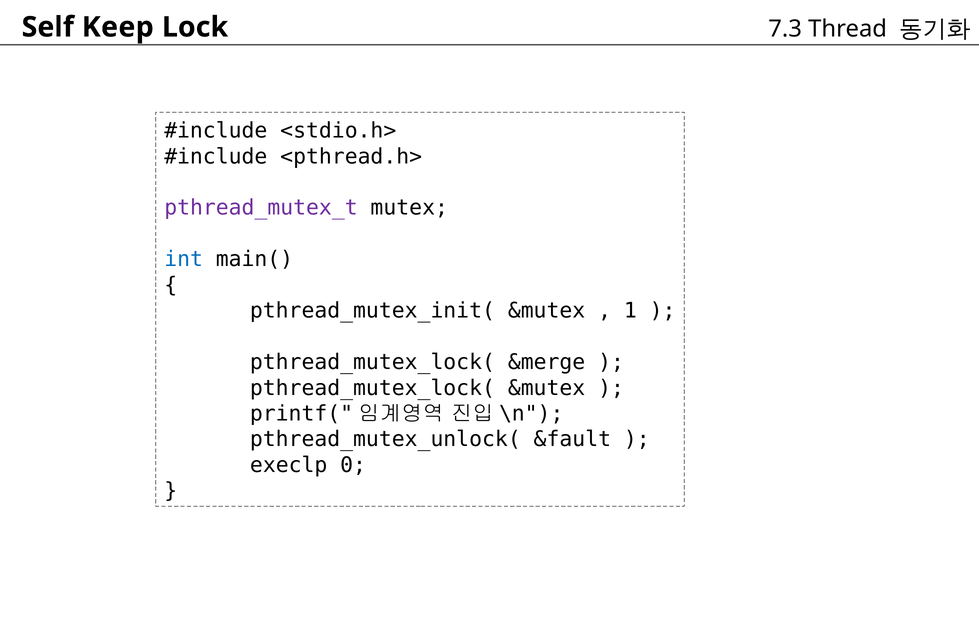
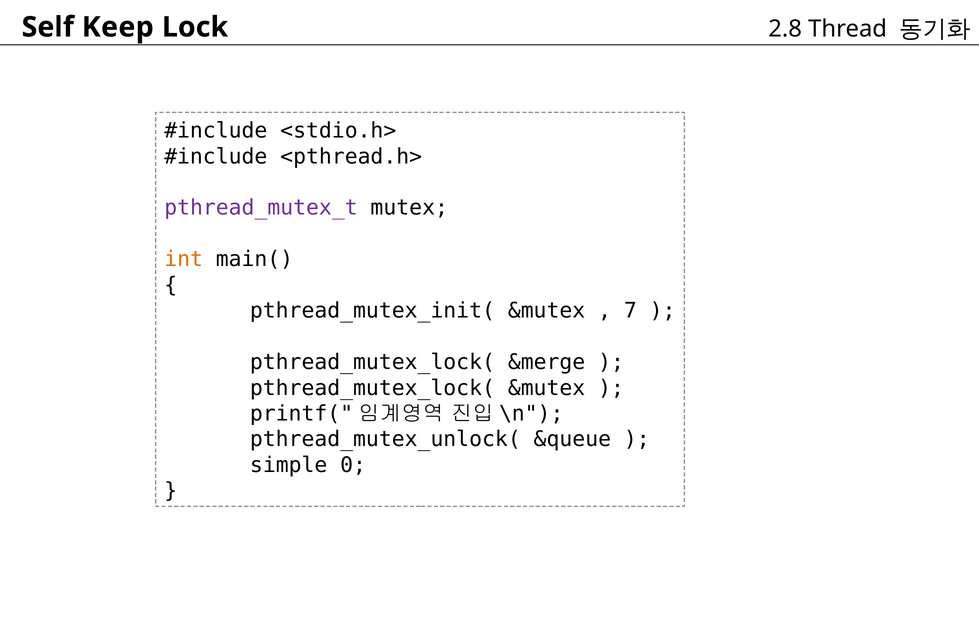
7.3: 7.3 -> 2.8
int colour: blue -> orange
1: 1 -> 7
&fault: &fault -> &queue
execlp: execlp -> simple
